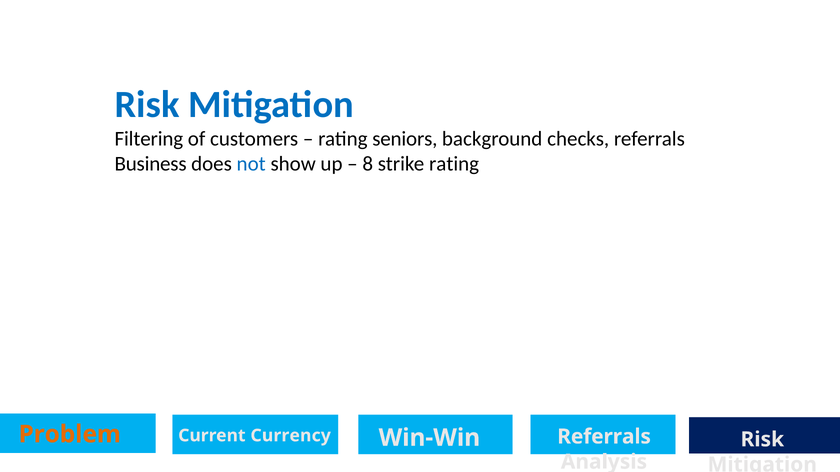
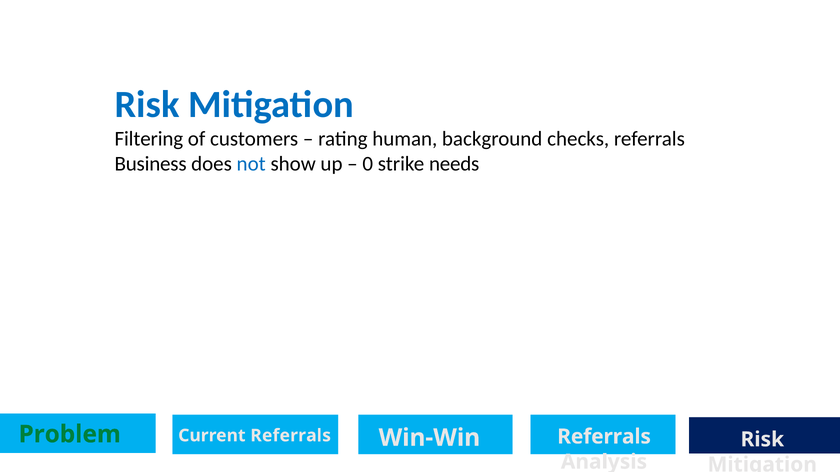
seniors: seniors -> human
8: 8 -> 0
strike rating: rating -> needs
Problem colour: orange -> green
Current Currency: Currency -> Referrals
